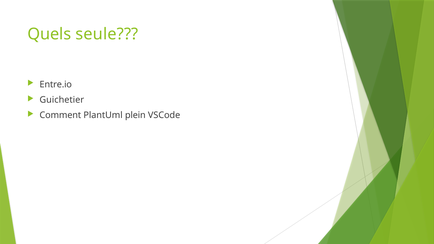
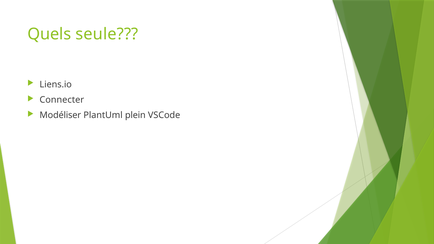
Entre.io: Entre.io -> Liens.io
Guichetier: Guichetier -> Connecter
Comment: Comment -> Modéliser
